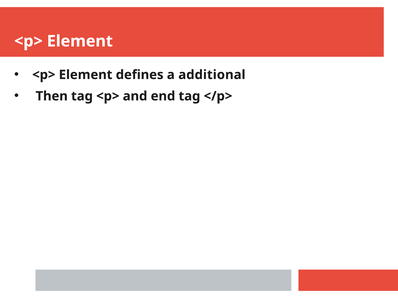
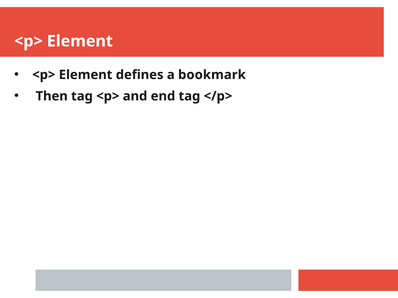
additional: additional -> bookmark
